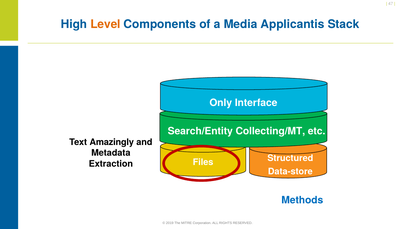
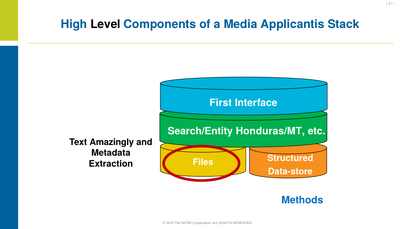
Level colour: orange -> black
Only: Only -> First
Collecting/MT: Collecting/MT -> Honduras/MT
